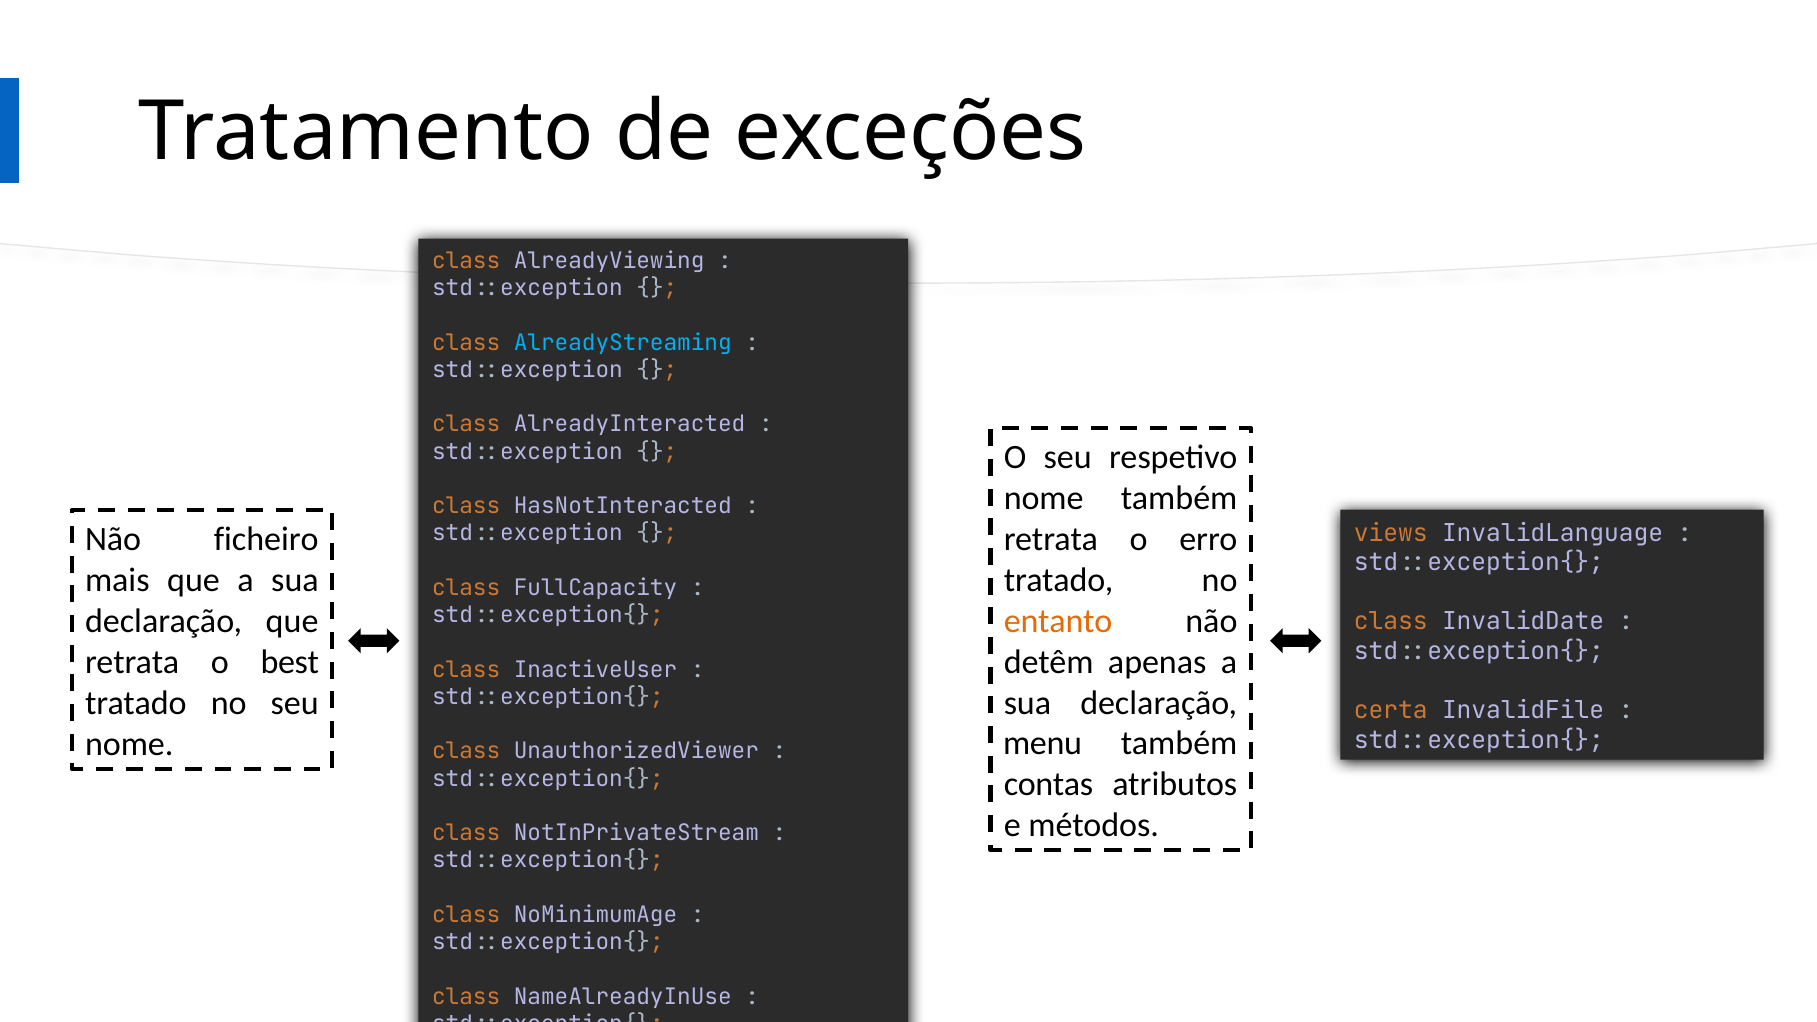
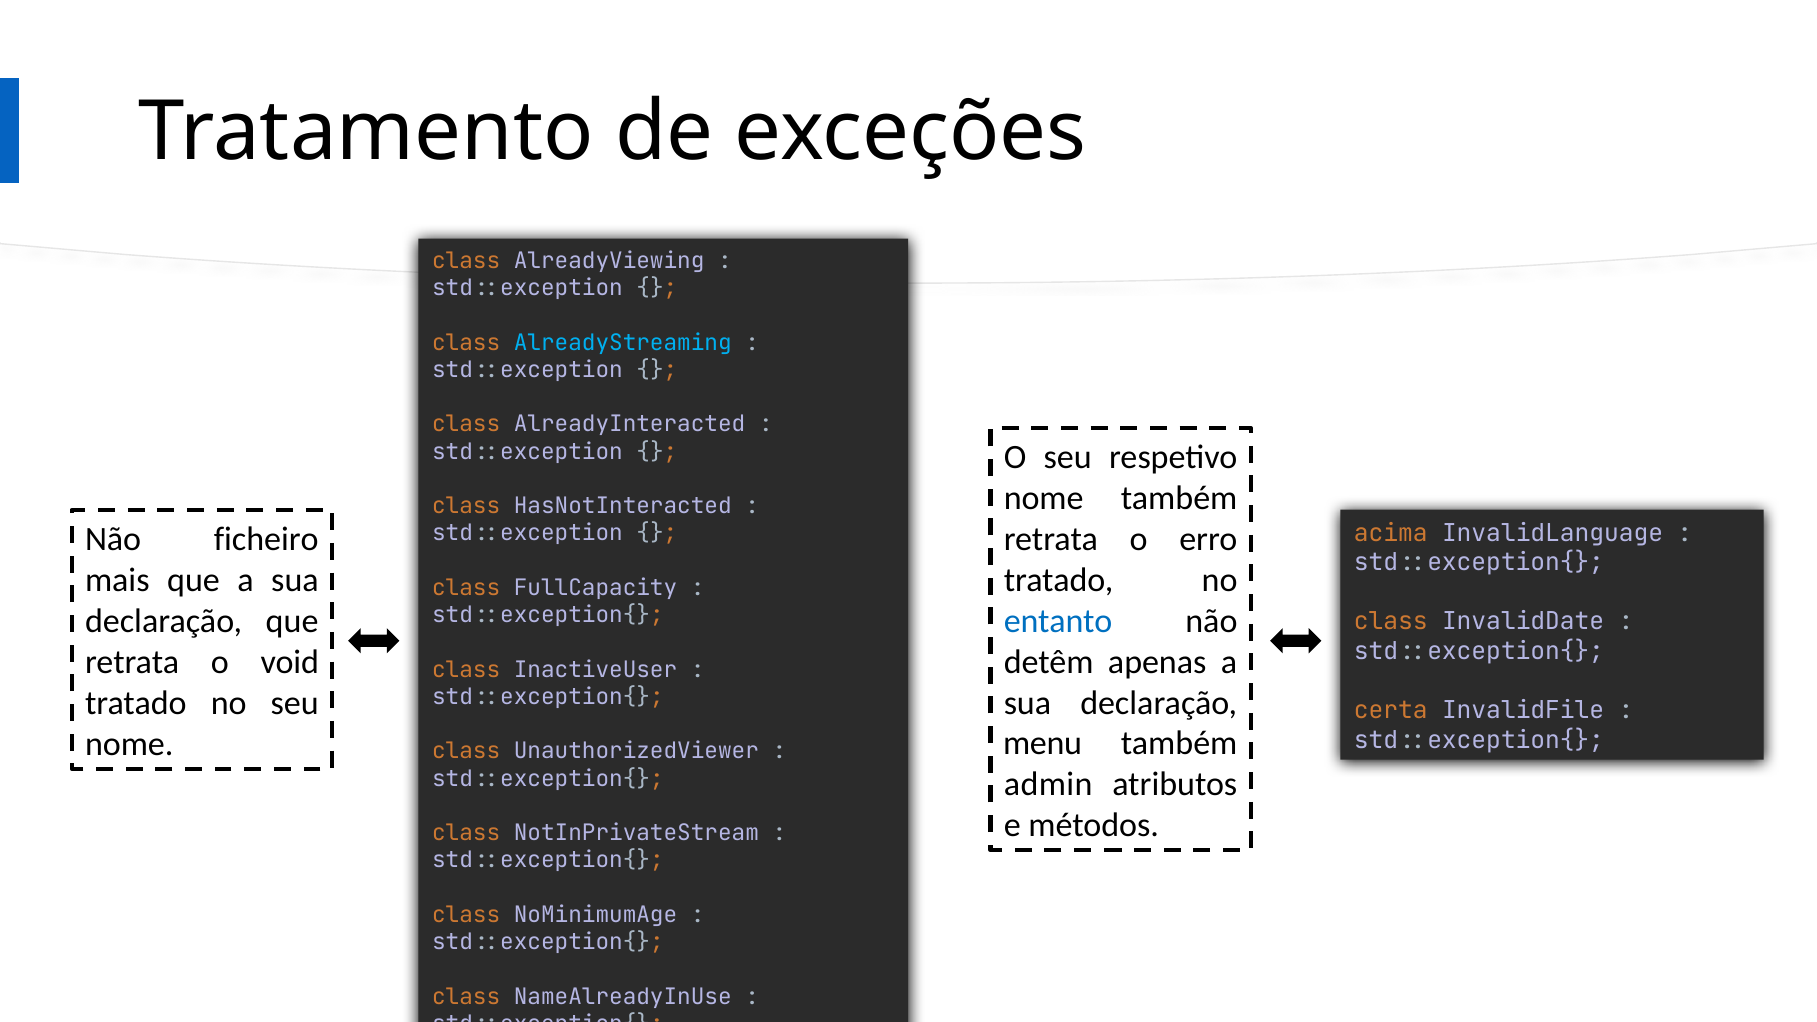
views: views -> acima
entanto colour: orange -> blue
best: best -> void
contas: contas -> admin
